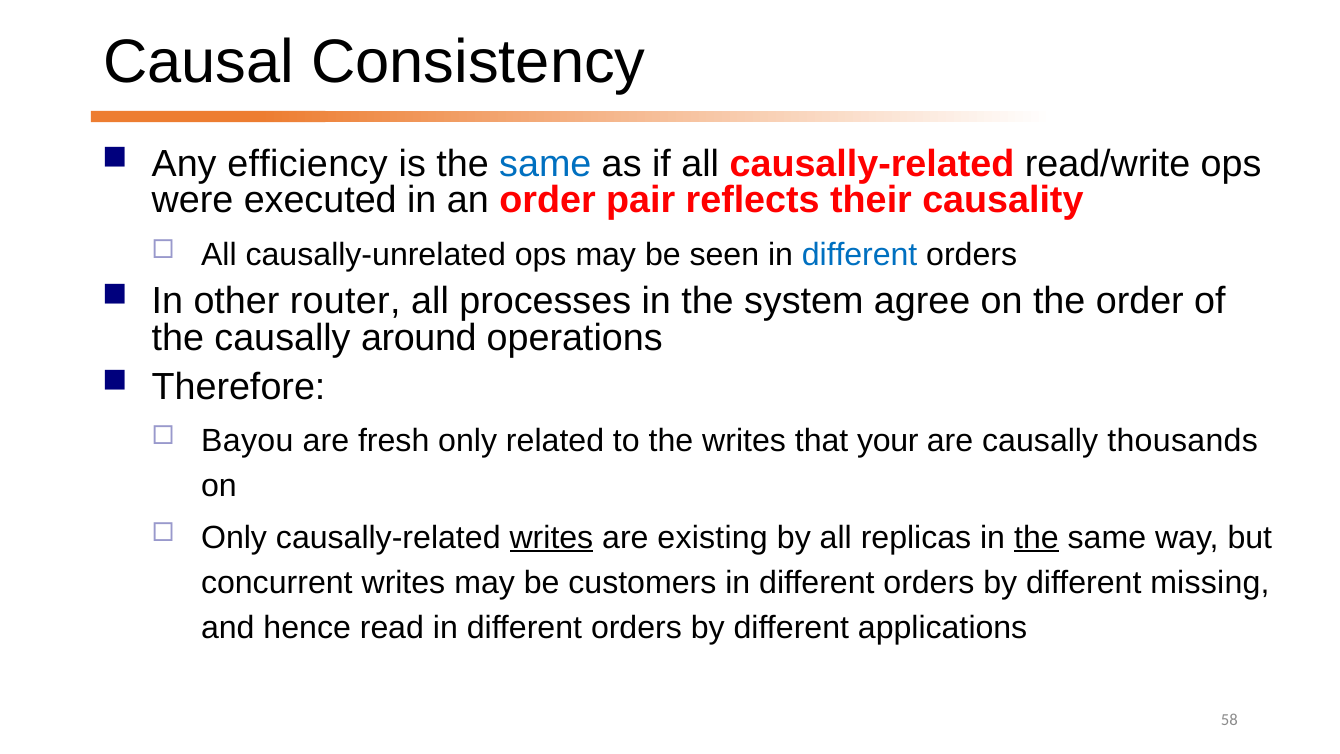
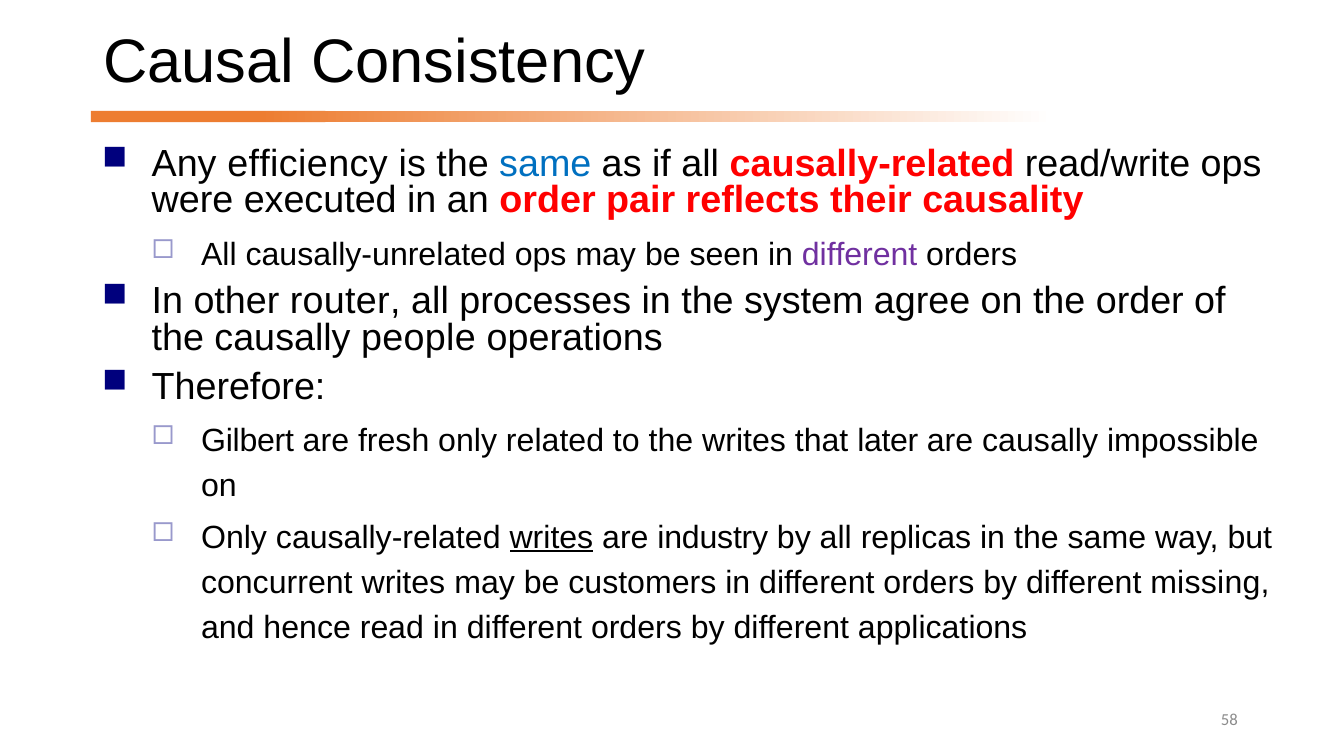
different at (860, 255) colour: blue -> purple
around: around -> people
Bayou: Bayou -> Gilbert
your: your -> later
thousands: thousands -> impossible
existing: existing -> industry
the at (1036, 537) underline: present -> none
